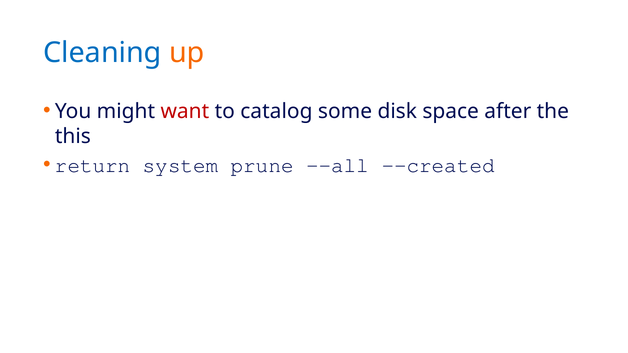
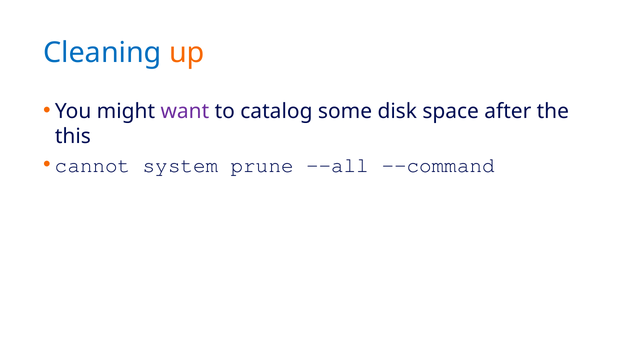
want colour: red -> purple
return: return -> cannot
--created: --created -> --command
